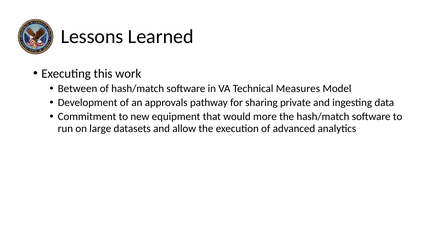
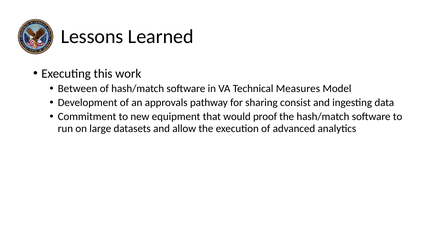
private: private -> consist
more: more -> proof
